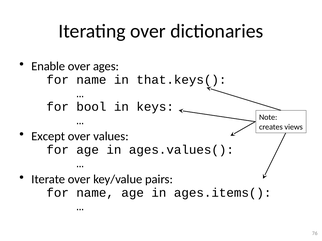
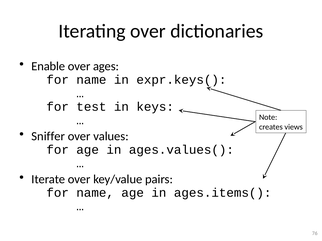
that.keys(: that.keys( -> expr.keys(
bool: bool -> test
Except: Except -> Sniffer
